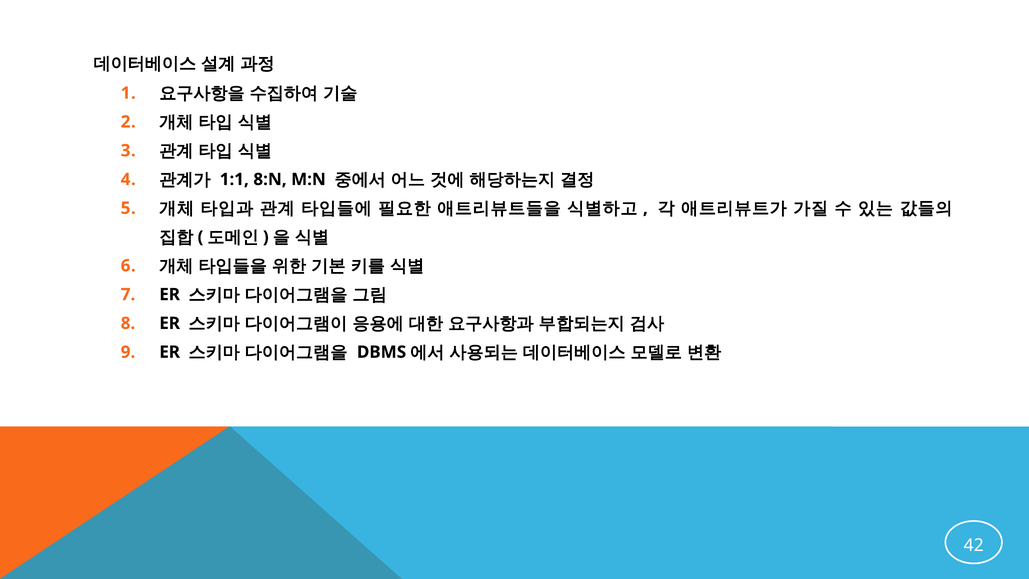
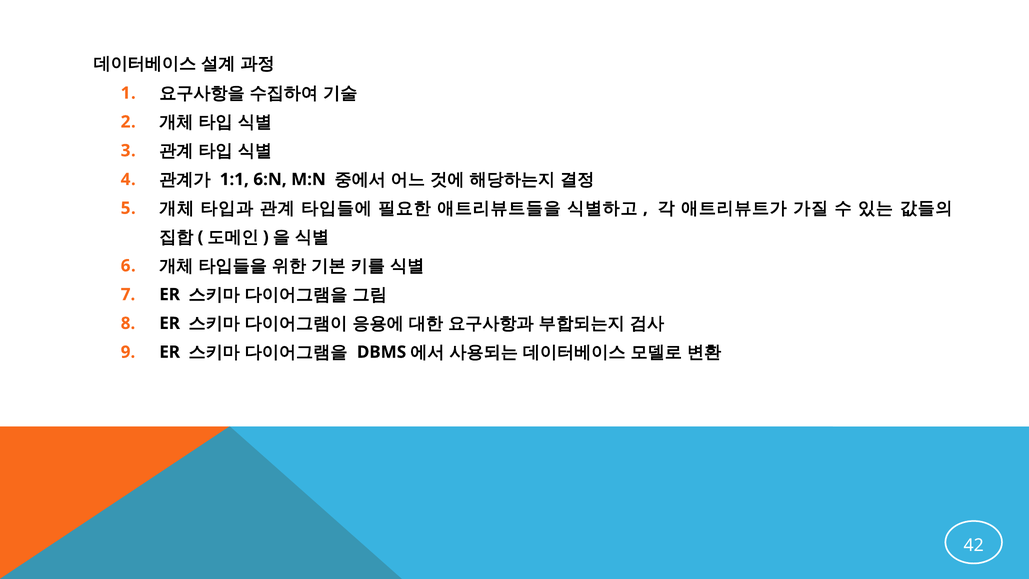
8:N: 8:N -> 6:N
